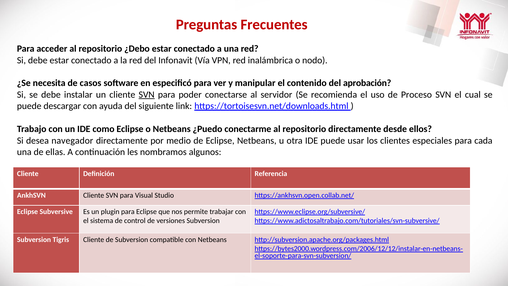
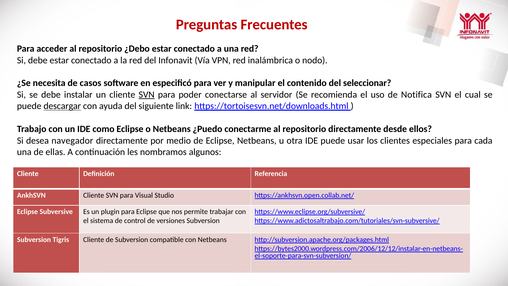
aprobación: aprobación -> seleccionar
Proceso: Proceso -> Notifica
descargar underline: none -> present
